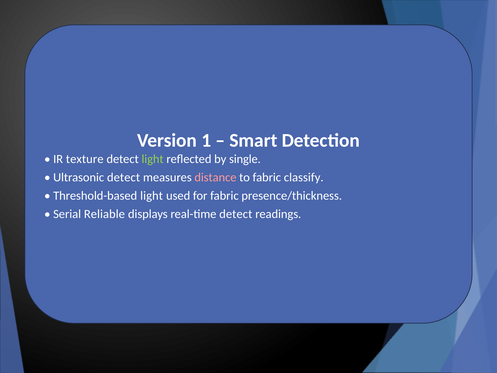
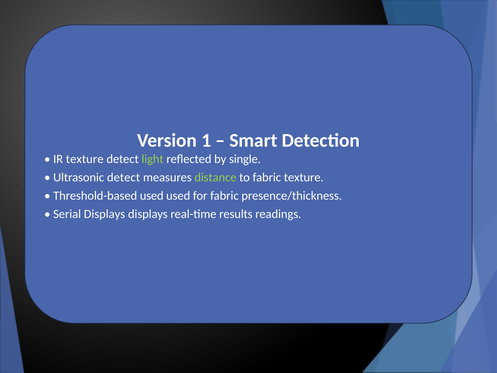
distance colour: pink -> light green
fabric classify: classify -> texture
Threshold-based light: light -> used
Serial Reliable: Reliable -> Displays
real-time detect: detect -> results
